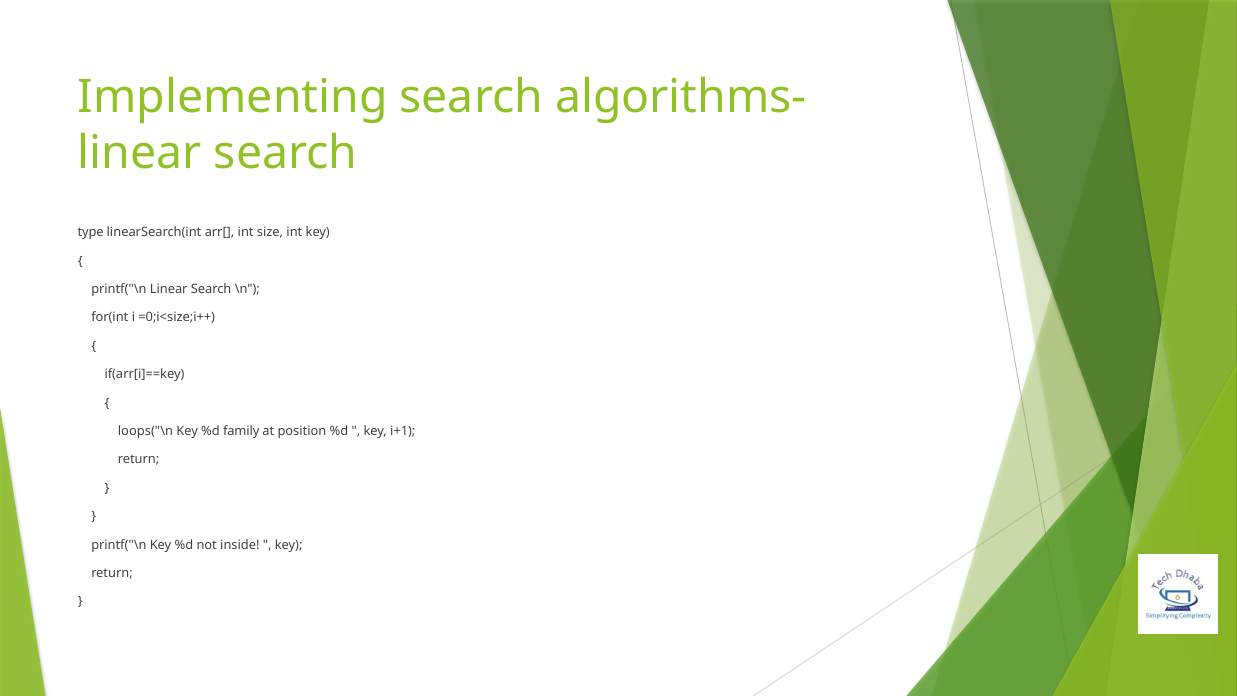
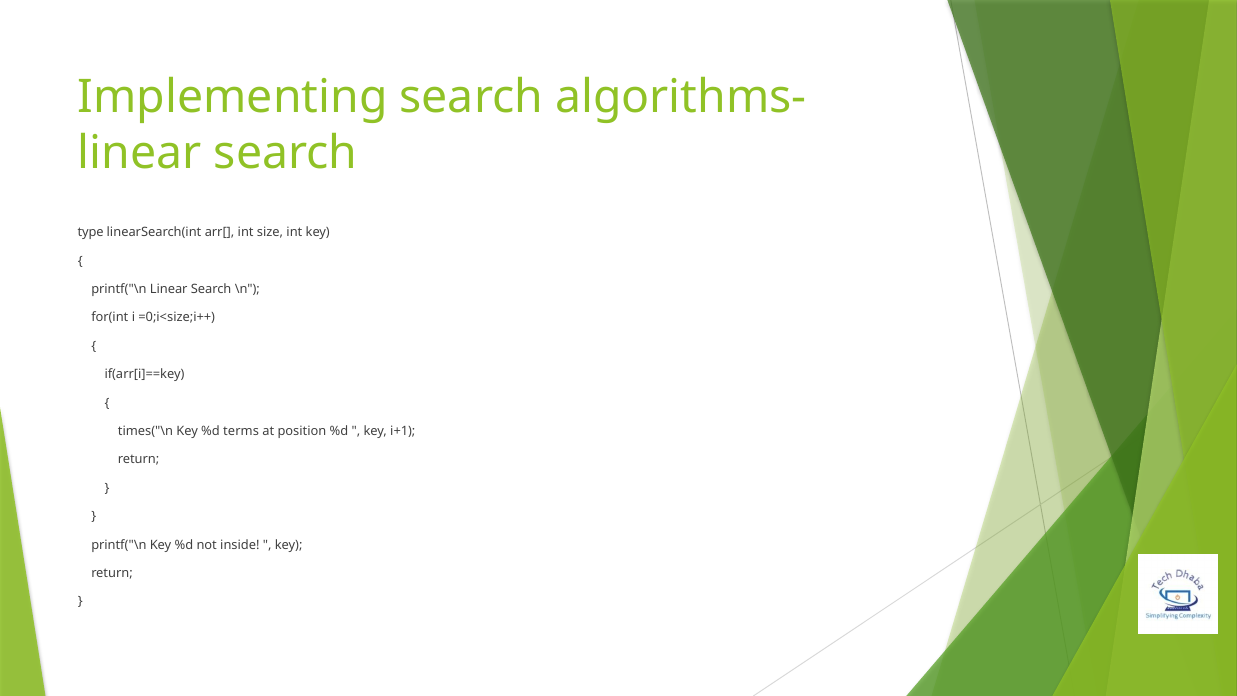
loops("\n: loops("\n -> times("\n
family: family -> terms
